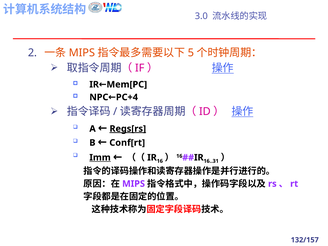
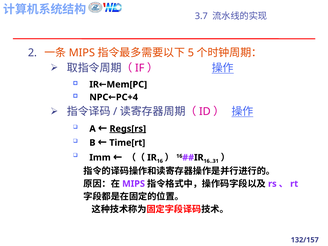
3.0: 3.0 -> 3.7
Conf[rt: Conf[rt -> Time[rt
Imm underline: present -> none
